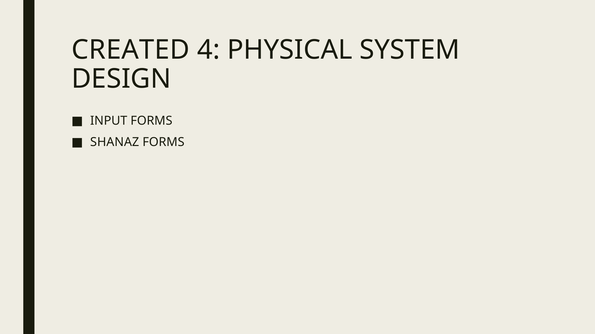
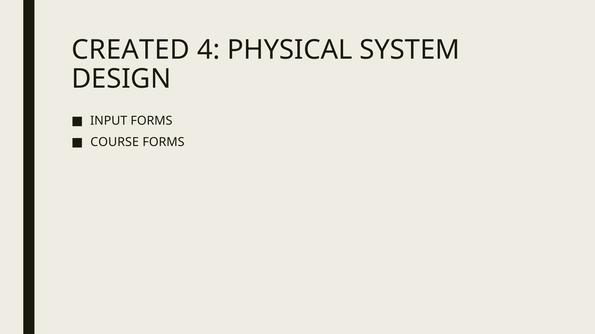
SHANAZ: SHANAZ -> COURSE
